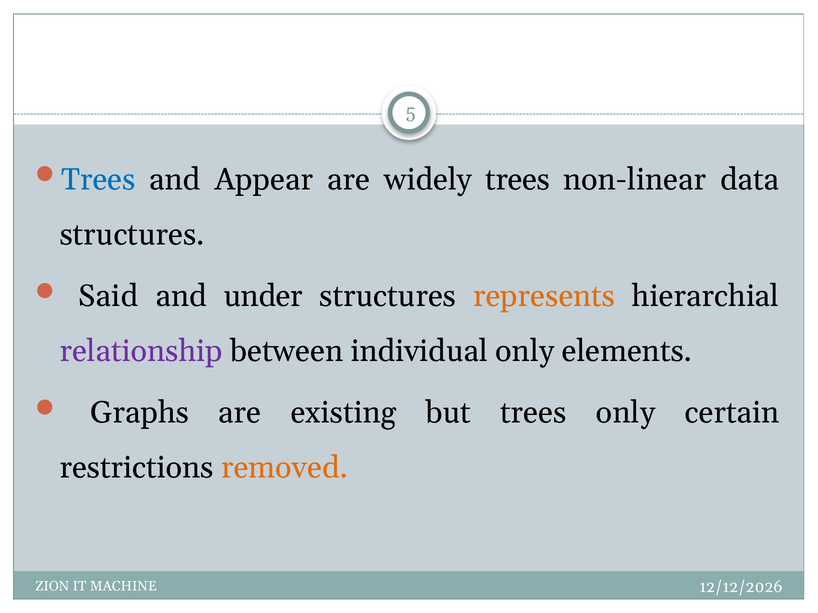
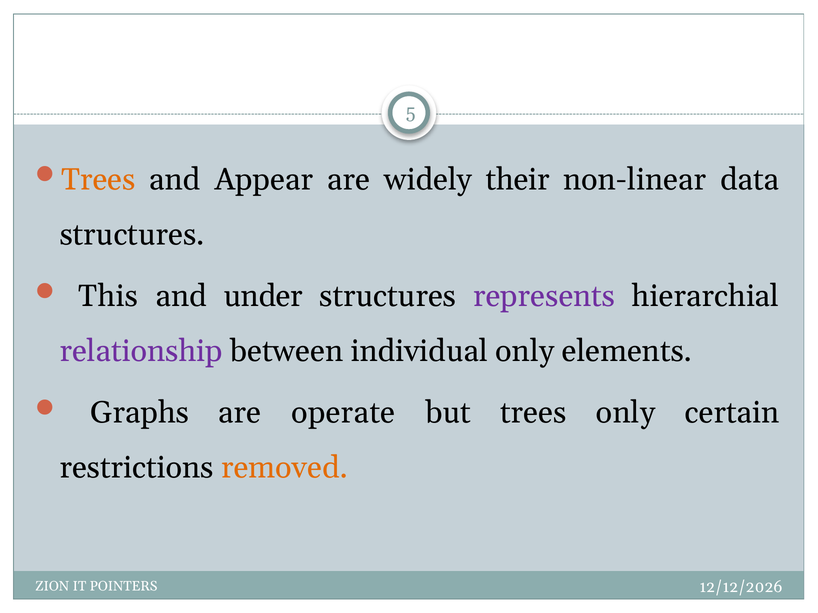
Trees at (98, 180) colour: blue -> orange
widely trees: trees -> their
Said: Said -> This
represents colour: orange -> purple
existing: existing -> operate
MACHINE: MACHINE -> POINTERS
